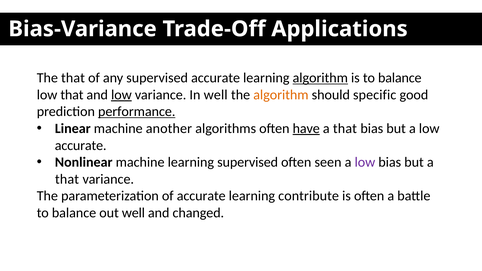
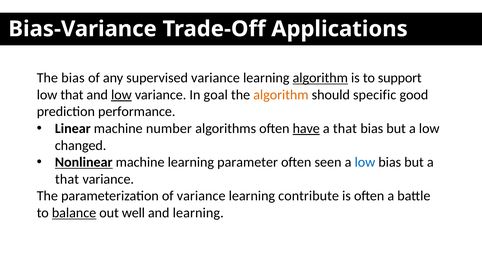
The that: that -> bias
supervised accurate: accurate -> variance
is to balance: balance -> support
In well: well -> goal
performance underline: present -> none
another: another -> number
accurate at (81, 145): accurate -> changed
Nonlinear underline: none -> present
learning supervised: supervised -> parameter
low at (365, 162) colour: purple -> blue
of accurate: accurate -> variance
balance at (74, 213) underline: none -> present
and changed: changed -> learning
